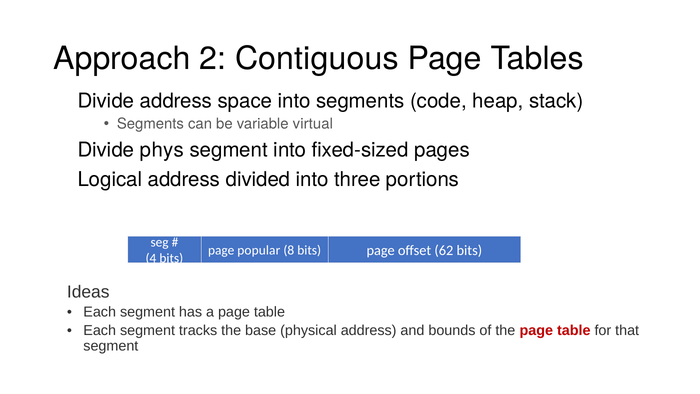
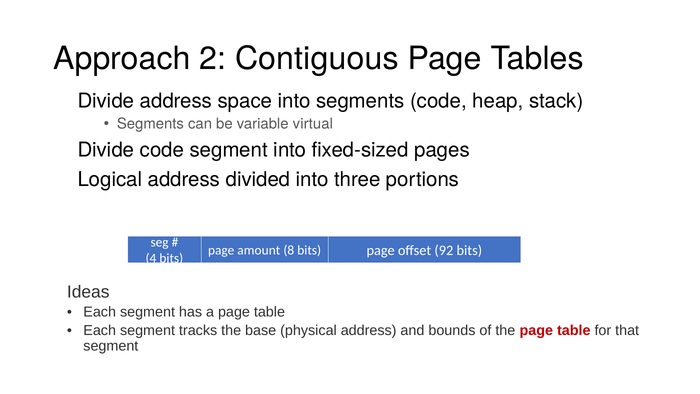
Divide phys: phys -> code
62: 62 -> 92
popular: popular -> amount
